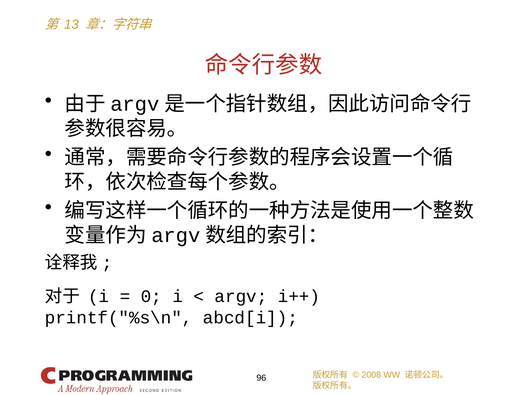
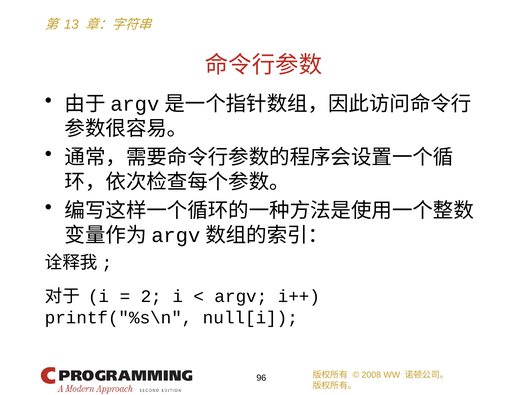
0: 0 -> 2
abcd[i: abcd[i -> null[i
